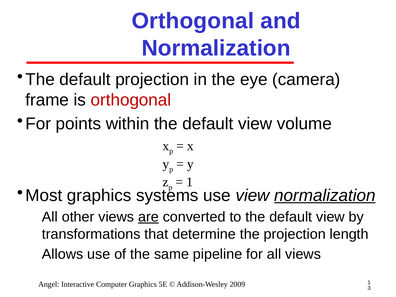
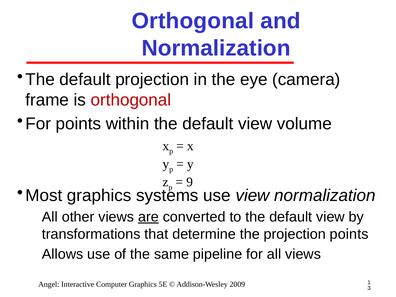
1 at (190, 182): 1 -> 9
normalization at (325, 195) underline: present -> none
projection length: length -> points
